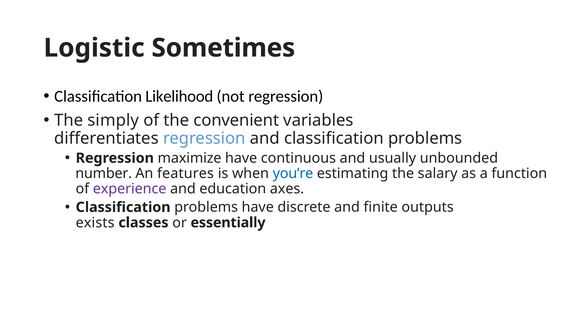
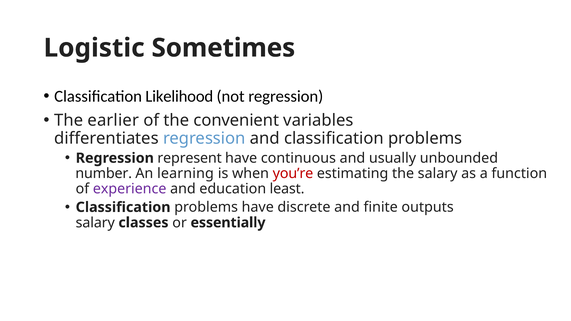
simply: simply -> earlier
maximize: maximize -> represent
features: features -> learning
you’re colour: blue -> red
axes: axes -> least
exists at (95, 223): exists -> salary
